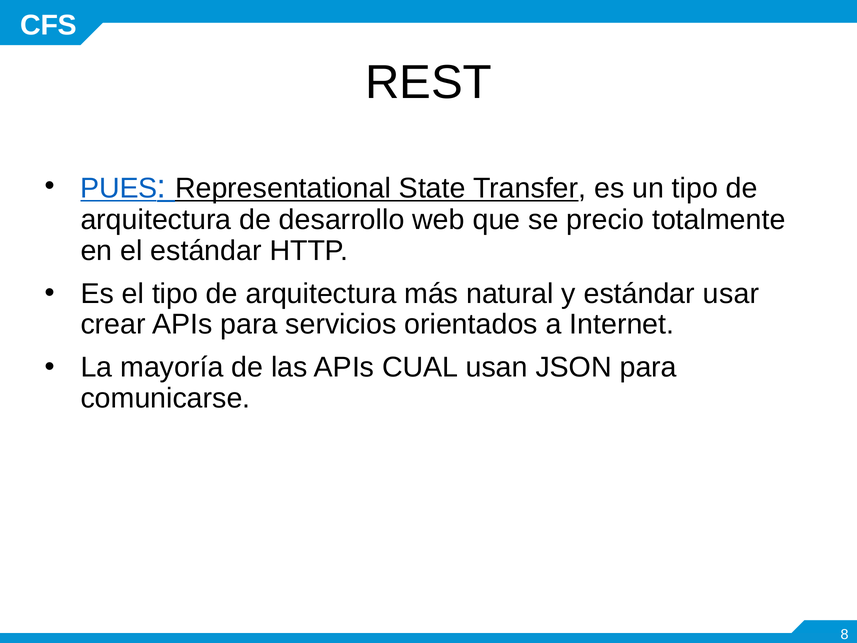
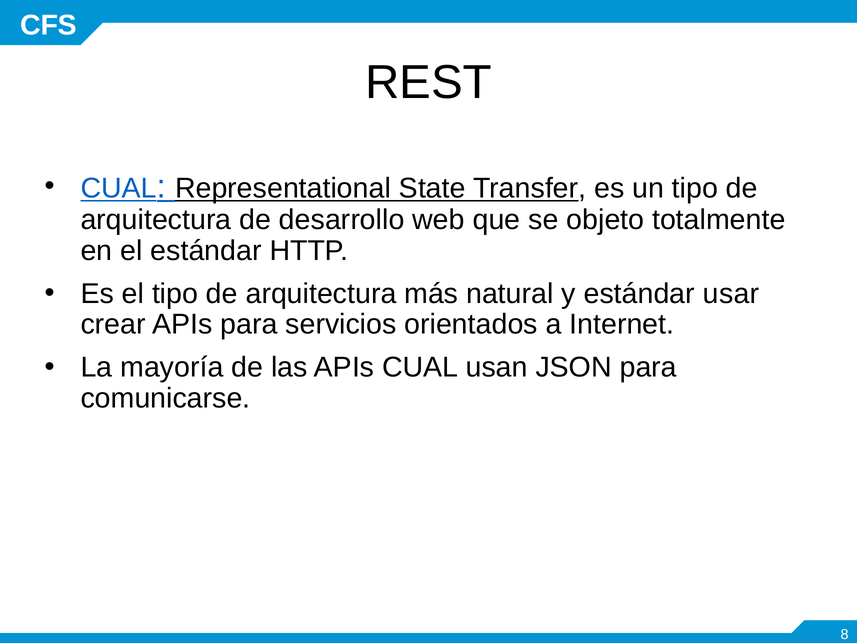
PUES at (119, 188): PUES -> CUAL
precio: precio -> objeto
